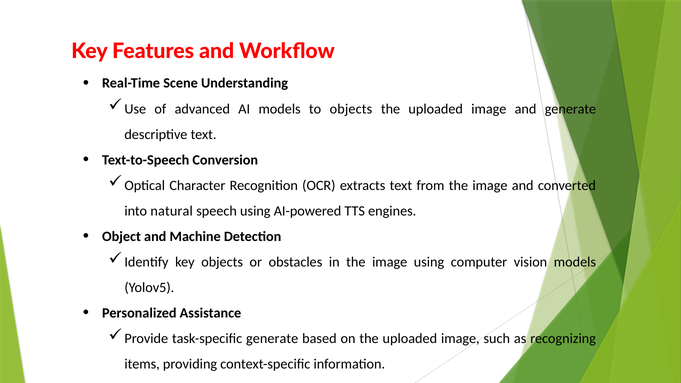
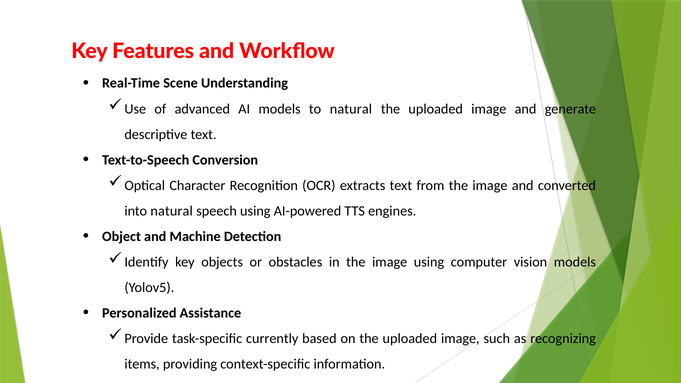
to objects: objects -> natural
task-specific generate: generate -> currently
